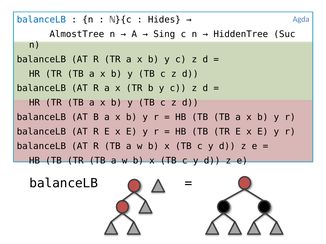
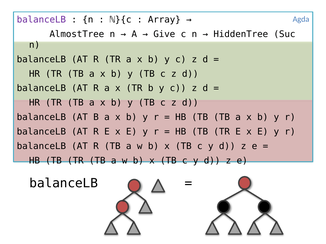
balanceLB at (41, 20) colour: blue -> purple
Hides: Hides -> Array
Sing: Sing -> Give
